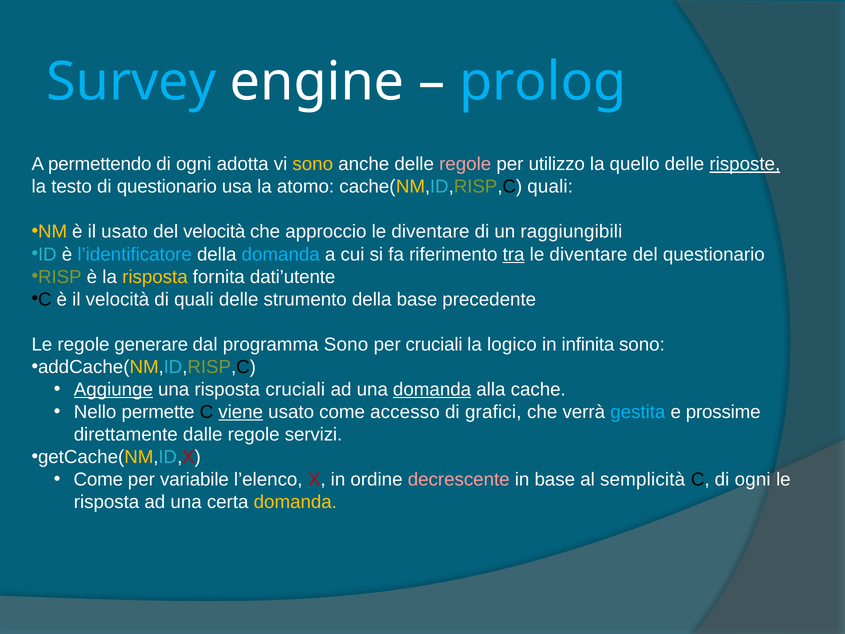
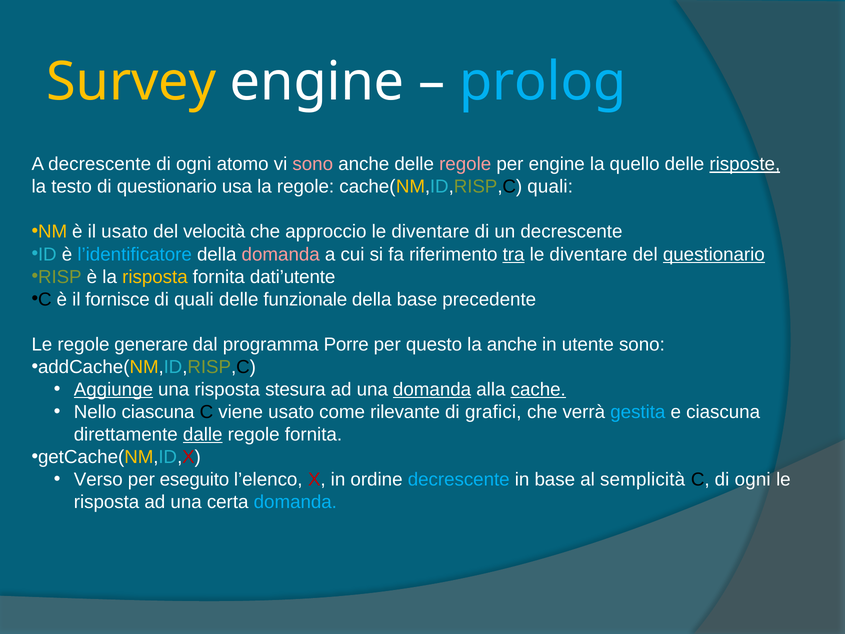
Survey colour: light blue -> yellow
A permettendo: permettendo -> decrescente
adotta: adotta -> atomo
sono at (313, 164) colour: yellow -> pink
per utilizzo: utilizzo -> engine
la atomo: atomo -> regole
un raggiungibili: raggiungibili -> decrescente
domanda at (281, 254) colour: light blue -> pink
questionario at (714, 254) underline: none -> present
il velocità: velocità -> fornisce
strumento: strumento -> funzionale
programma Sono: Sono -> Porre
per cruciali: cruciali -> questo
la logico: logico -> anche
infinita: infinita -> utente
risposta cruciali: cruciali -> stesura
cache underline: none -> present
Nello permette: permette -> ciascuna
viene underline: present -> none
accesso: accesso -> rilevante
e prossime: prossime -> ciascuna
dalle underline: none -> present
regole servizi: servizi -> fornita
Come at (98, 479): Come -> Verso
variabile: variabile -> eseguito
decrescente at (459, 479) colour: pink -> light blue
domanda at (295, 502) colour: yellow -> light blue
